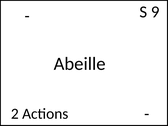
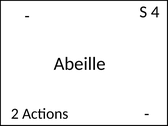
9: 9 -> 4
